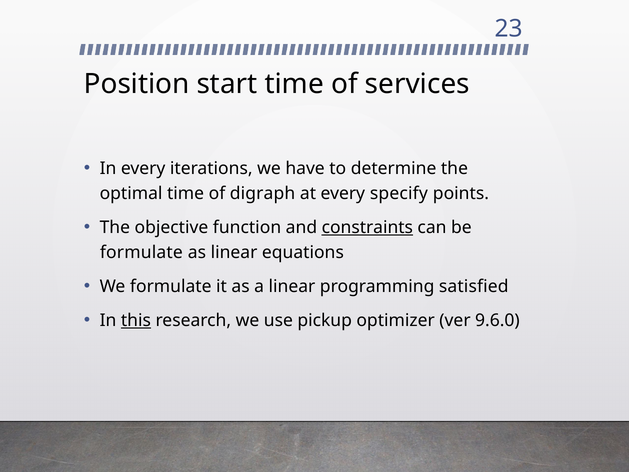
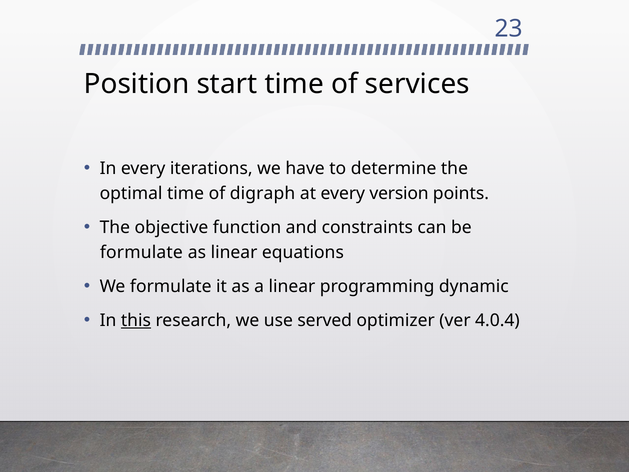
specify: specify -> version
constraints underline: present -> none
satisfied: satisfied -> dynamic
pickup: pickup -> served
9.6.0: 9.6.0 -> 4.0.4
